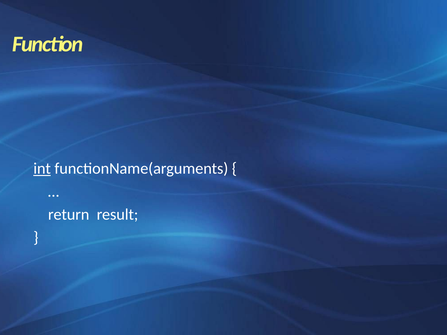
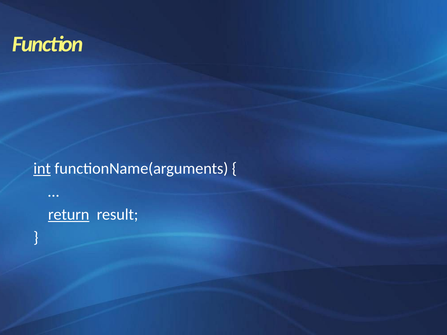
return underline: none -> present
